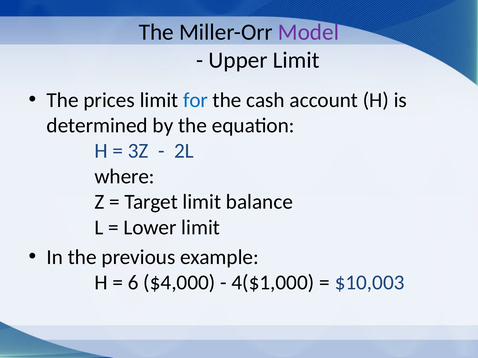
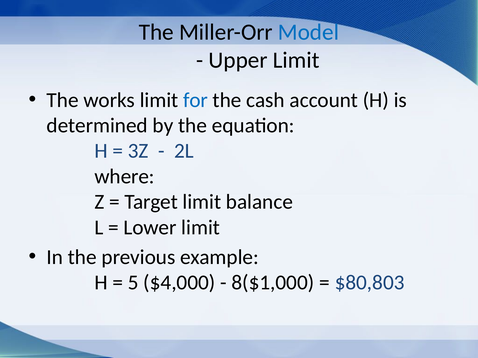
Model colour: purple -> blue
prices: prices -> works
6: 6 -> 5
4($1,000: 4($1,000 -> 8($1,000
$10,003: $10,003 -> $80,803
